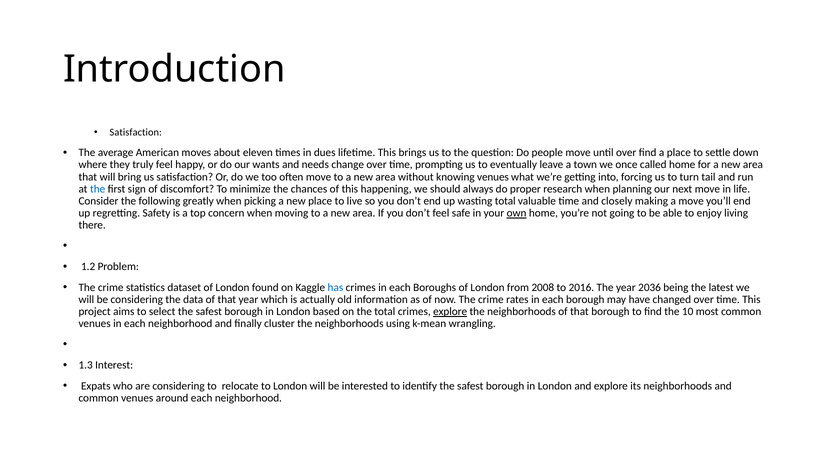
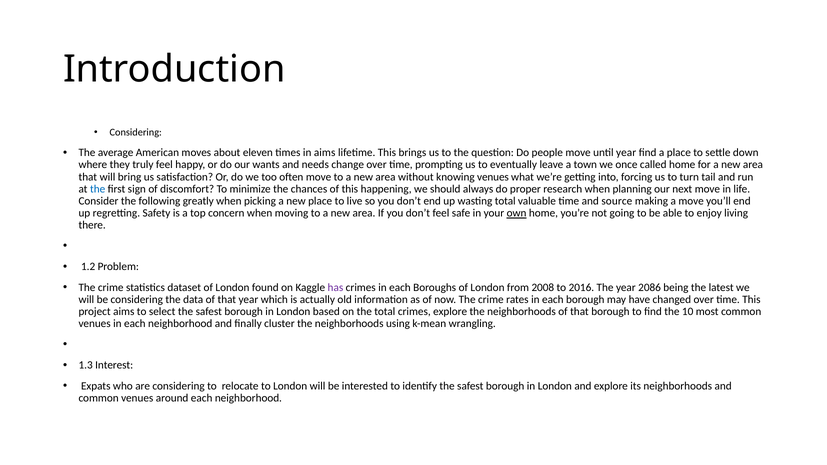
Satisfaction at (136, 132): Satisfaction -> Considering
in dues: dues -> aims
until over: over -> year
closely: closely -> source
has colour: blue -> purple
2036: 2036 -> 2086
explore at (450, 312) underline: present -> none
